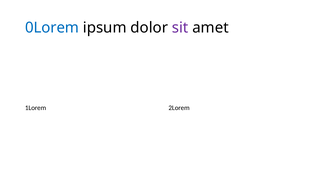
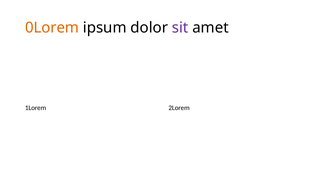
0Lorem colour: blue -> orange
